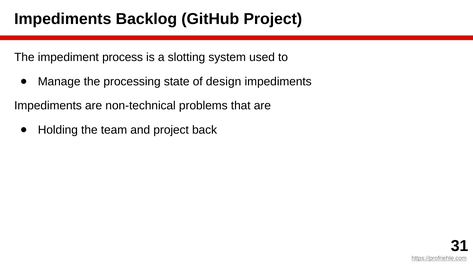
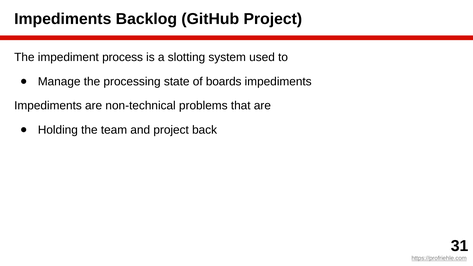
design: design -> boards
